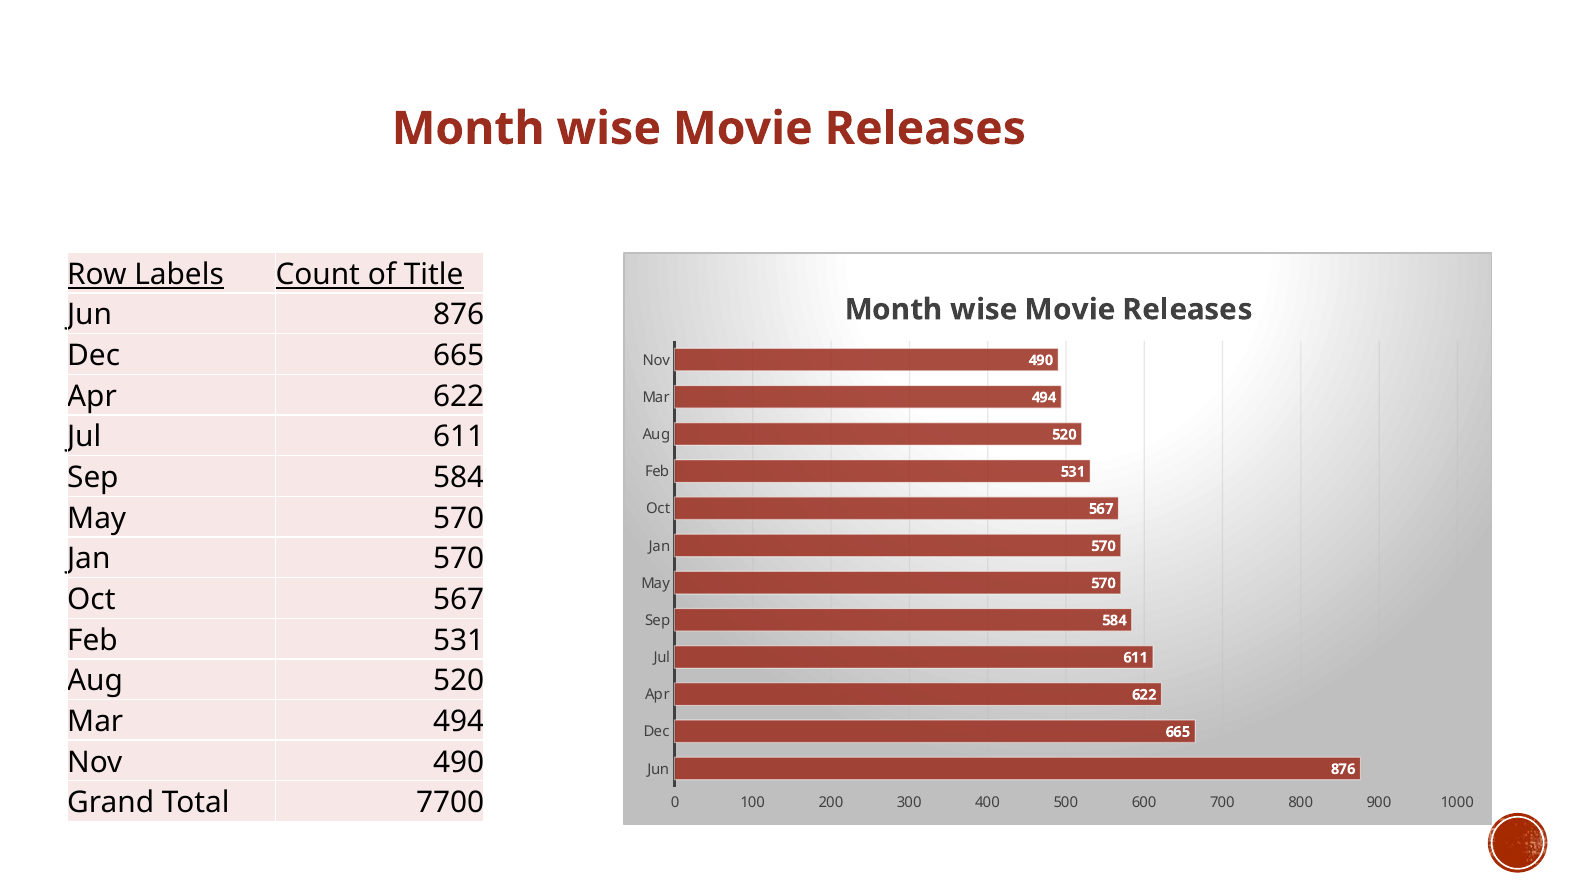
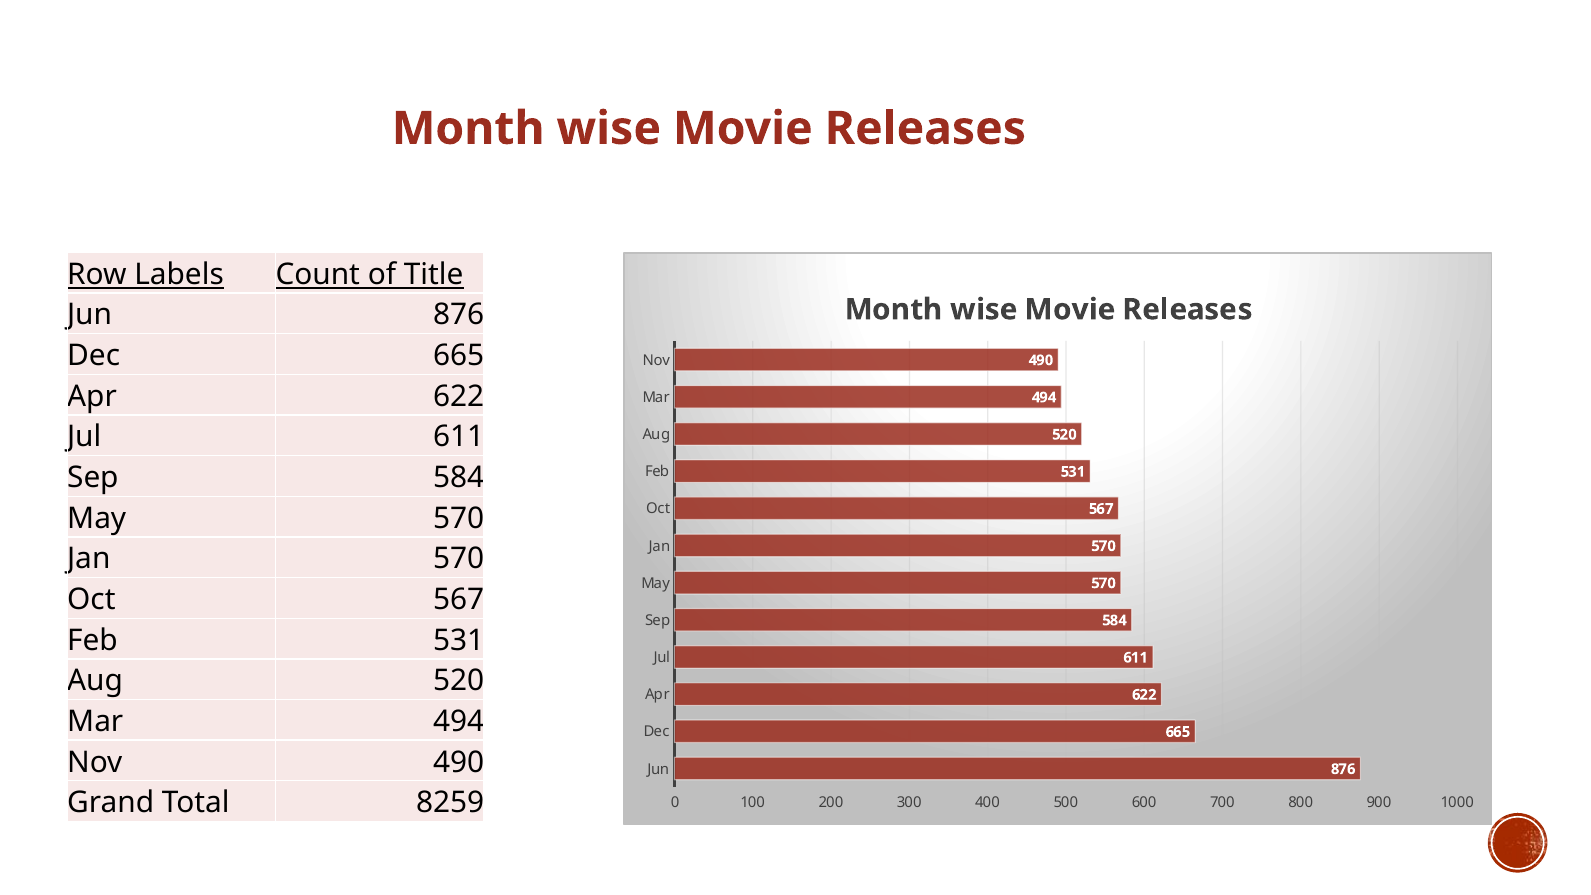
7700: 7700 -> 8259
